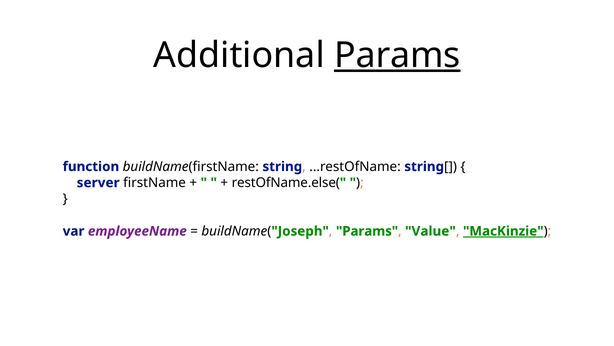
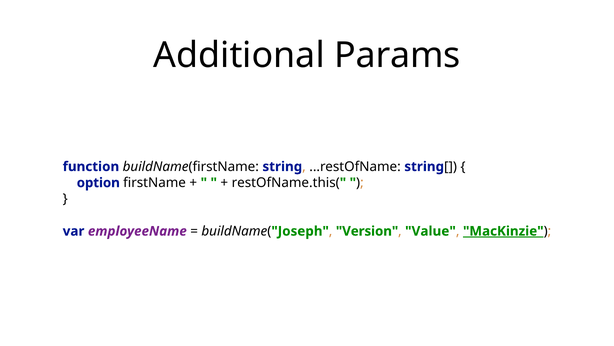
Params at (397, 55) underline: present -> none
server: server -> option
restOfName.else(: restOfName.else( -> restOfName.this(
Params at (367, 231): Params -> Version
